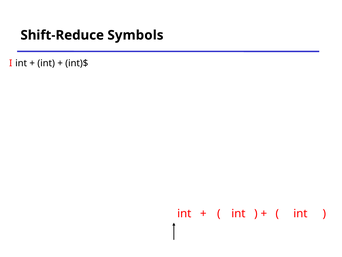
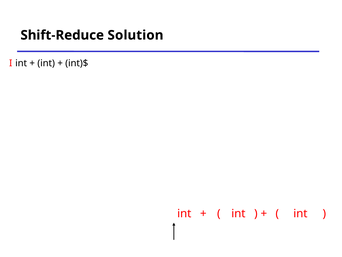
Symbols: Symbols -> Solution
